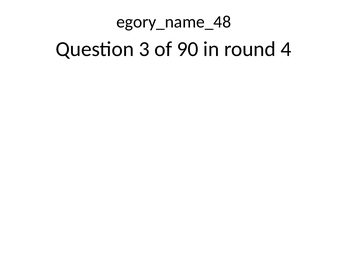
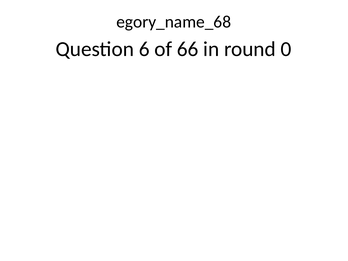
egory_name_48: egory_name_48 -> egory_name_68
3: 3 -> 6
90: 90 -> 66
4: 4 -> 0
